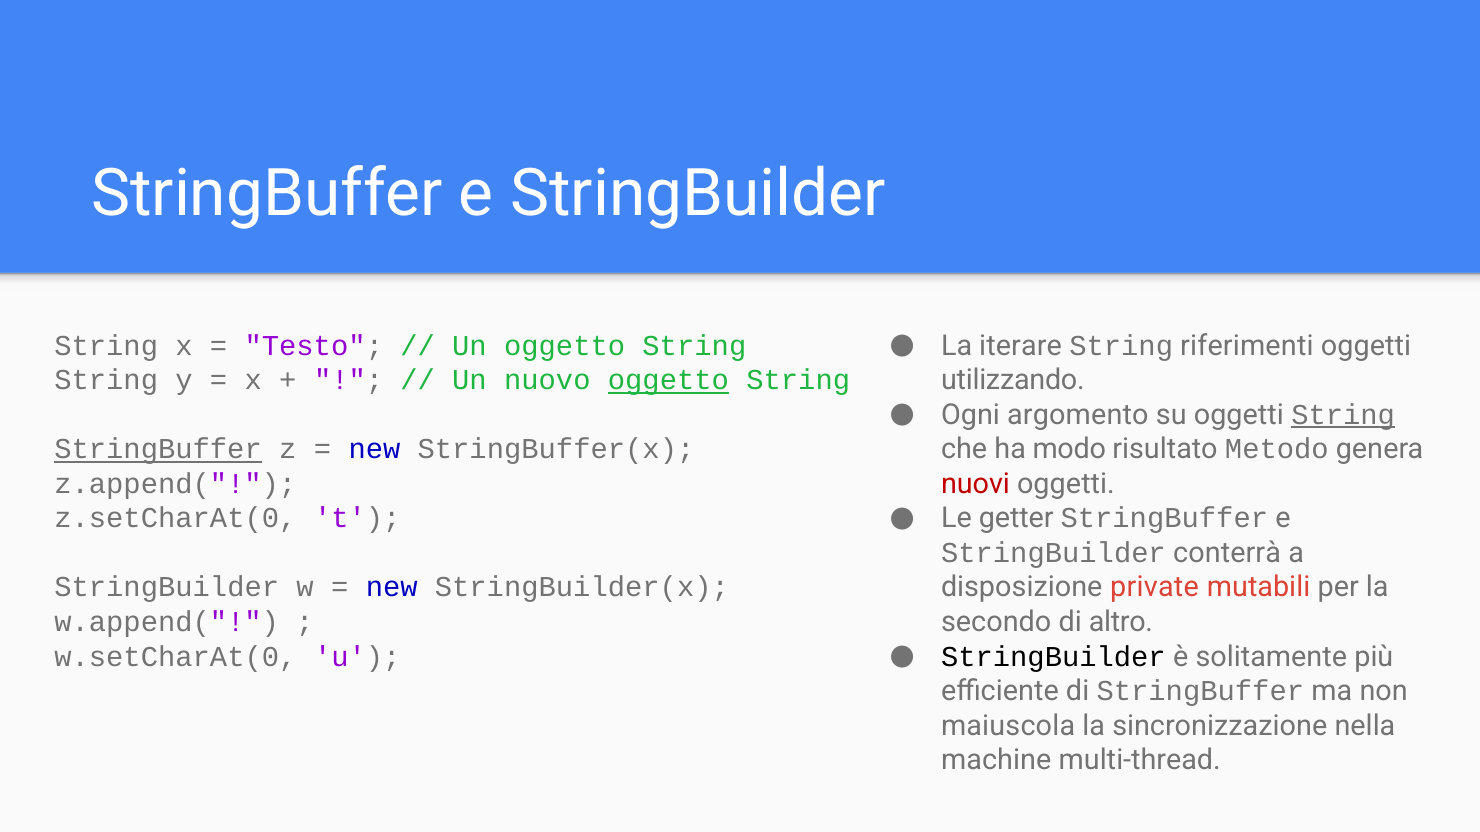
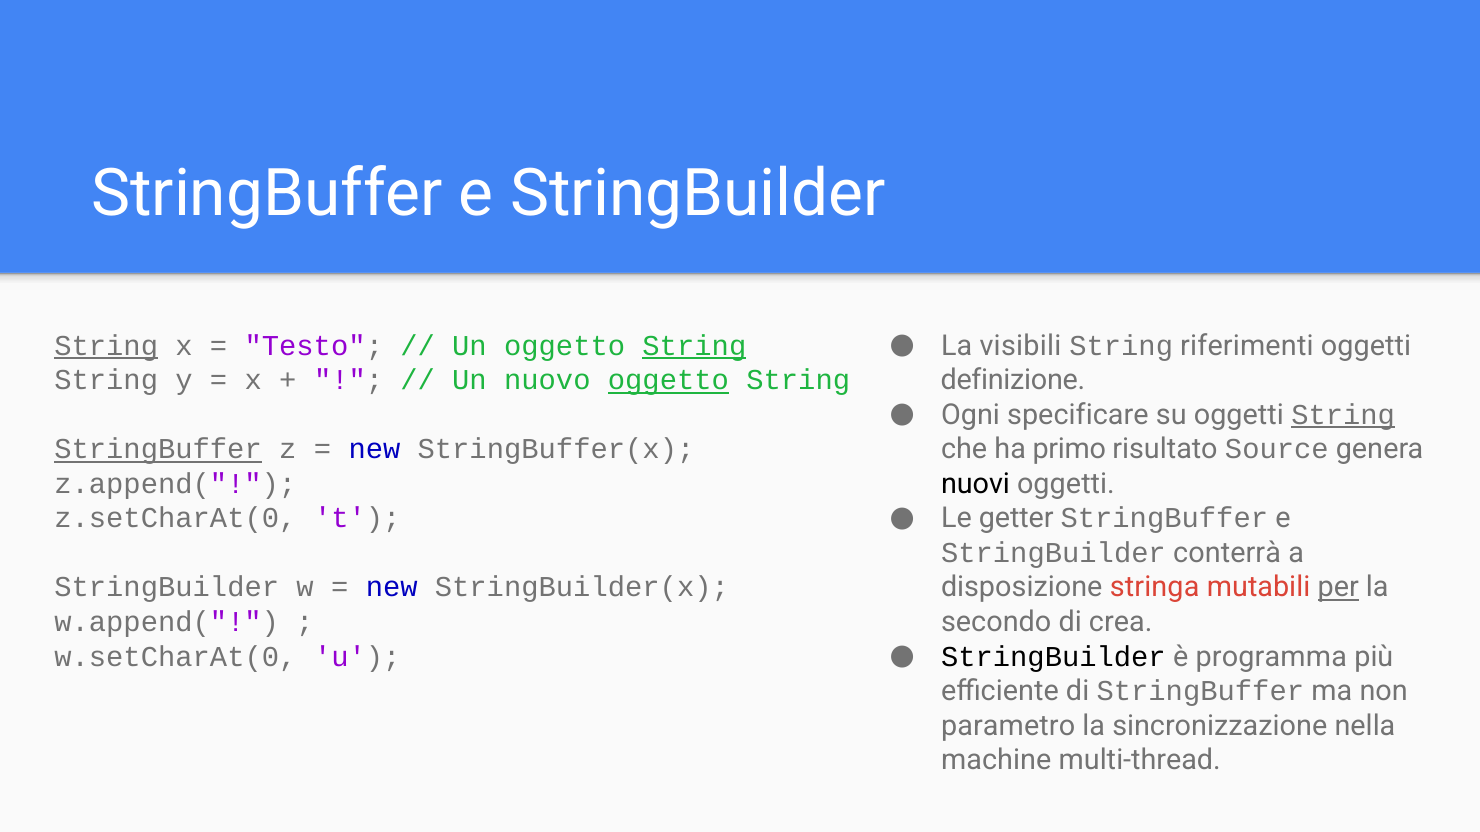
iterare: iterare -> visibili
String at (106, 346) underline: none -> present
String at (694, 346) underline: none -> present
utilizzando: utilizzando -> definizione
argomento: argomento -> specificare
modo: modo -> primo
Metodo: Metodo -> Source
nuovi colour: red -> black
private: private -> stringa
per underline: none -> present
altro: altro -> crea
solitamente: solitamente -> programma
maiuscola: maiuscola -> parametro
